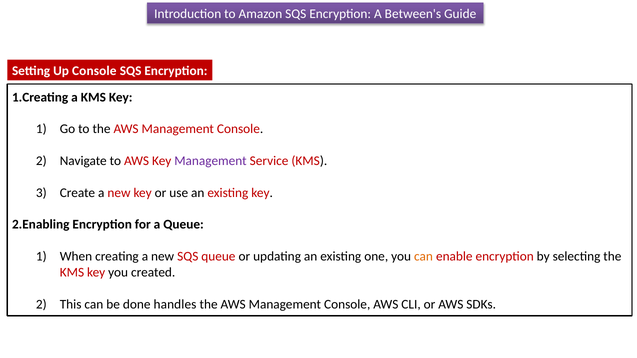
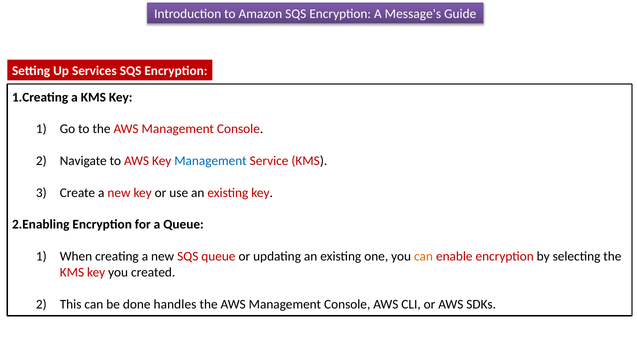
Between's: Between's -> Message's
Up Console: Console -> Services
Management at (210, 161) colour: purple -> blue
